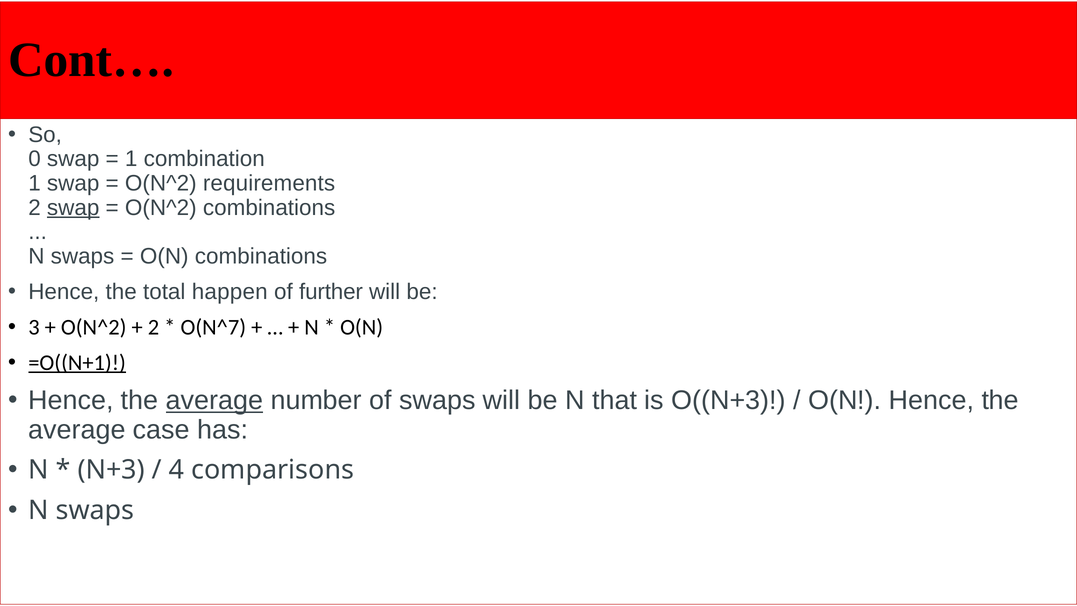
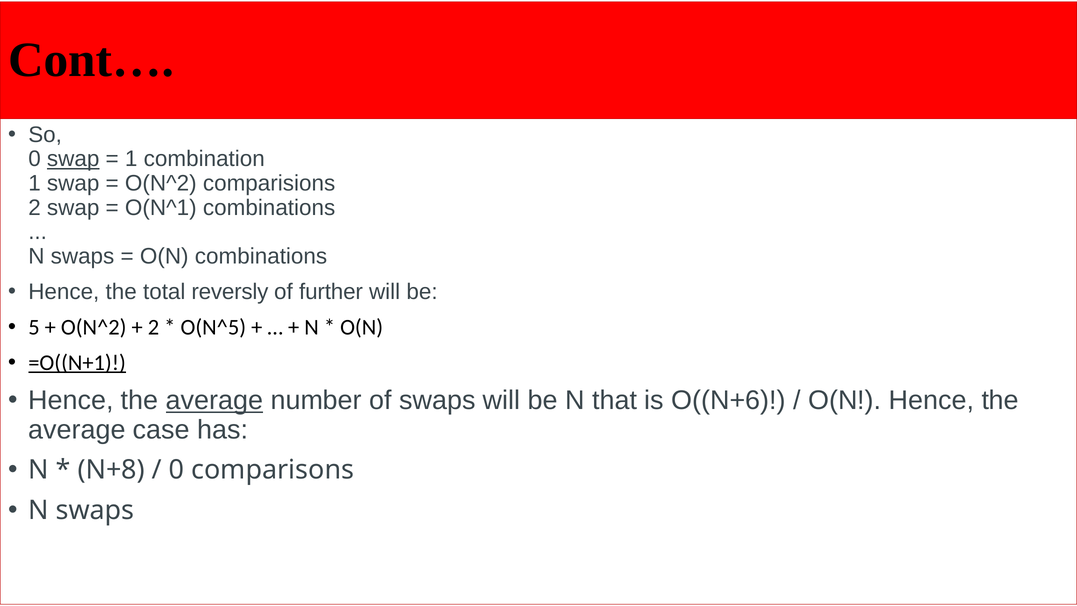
swap at (73, 159) underline: none -> present
requirements: requirements -> comparisions
swap at (73, 208) underline: present -> none
O(N^2 at (161, 208): O(N^2 -> O(N^1
happen: happen -> reversly
3: 3 -> 5
O(N^7: O(N^7 -> O(N^5
O((N+3: O((N+3 -> O((N+6
N+3: N+3 -> N+8
4 at (177, 470): 4 -> 0
